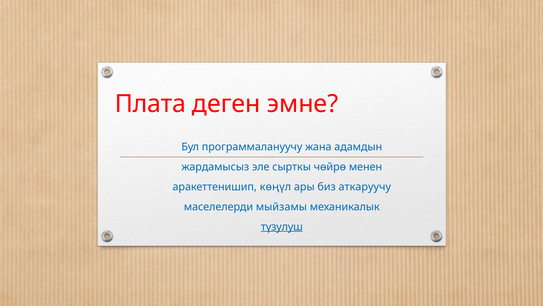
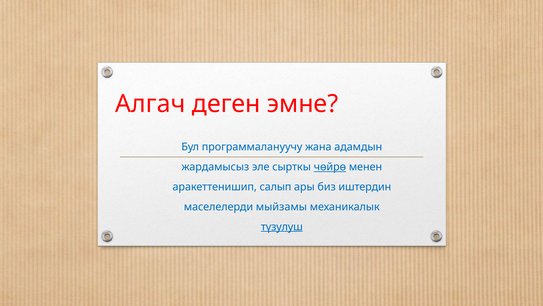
Плата: Плата -> Алгач
чөйрө underline: none -> present
көңүл: көңүл -> салып
аткаруучу: аткаруучу -> иштердин
